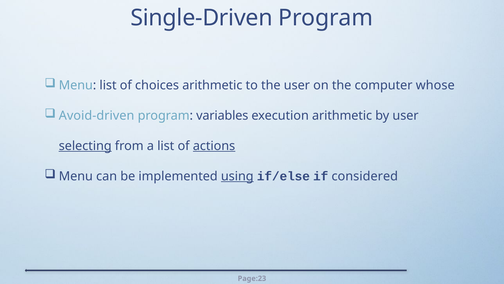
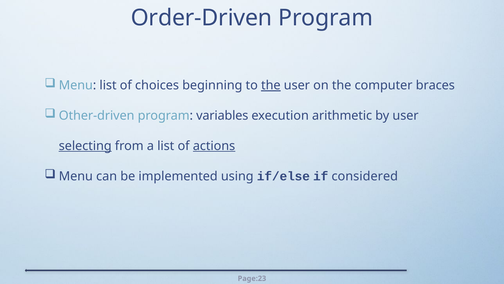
Single-Driven: Single-Driven -> Order-Driven
choices arithmetic: arithmetic -> beginning
the at (271, 85) underline: none -> present
whose: whose -> braces
Avoid-driven: Avoid-driven -> Other-driven
using underline: present -> none
